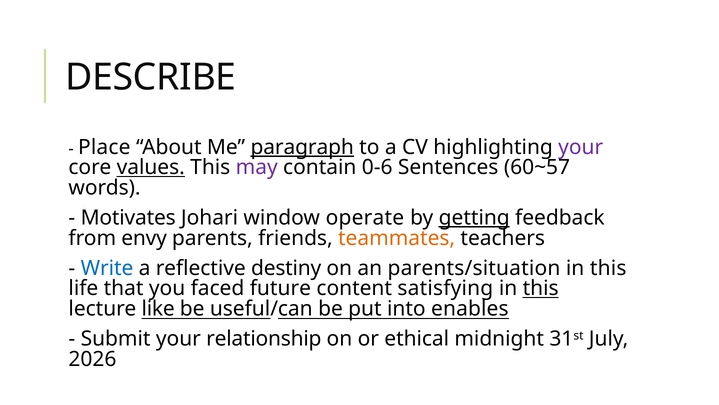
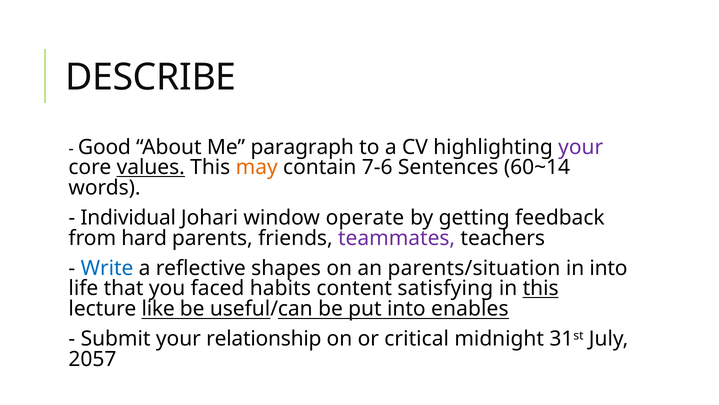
Place: Place -> Good
paragraph underline: present -> none
may colour: purple -> orange
0-6: 0-6 -> 7-6
60~57: 60~57 -> 60~14
Motivates: Motivates -> Individual
getting underline: present -> none
envy: envy -> hard
teammates colour: orange -> purple
destiny: destiny -> shapes
this at (608, 268): this -> into
future: future -> habits
ethical: ethical -> critical
2026: 2026 -> 2057
